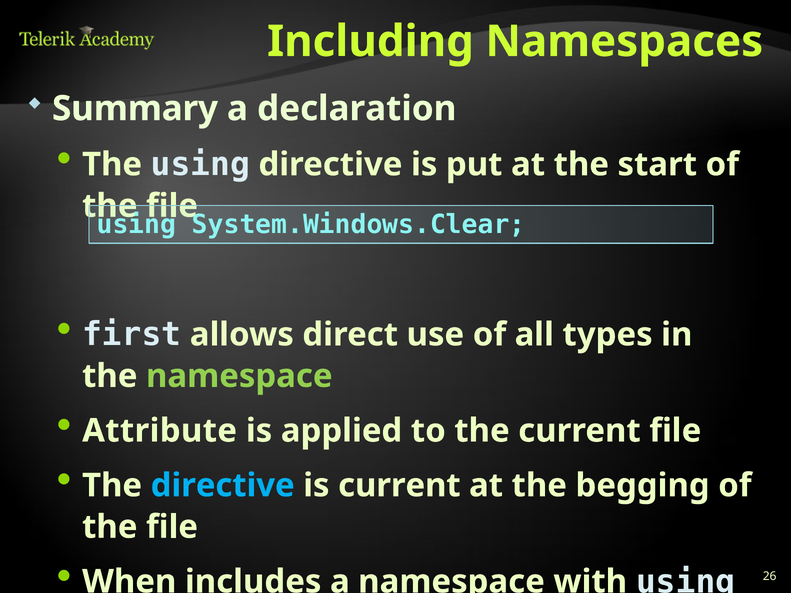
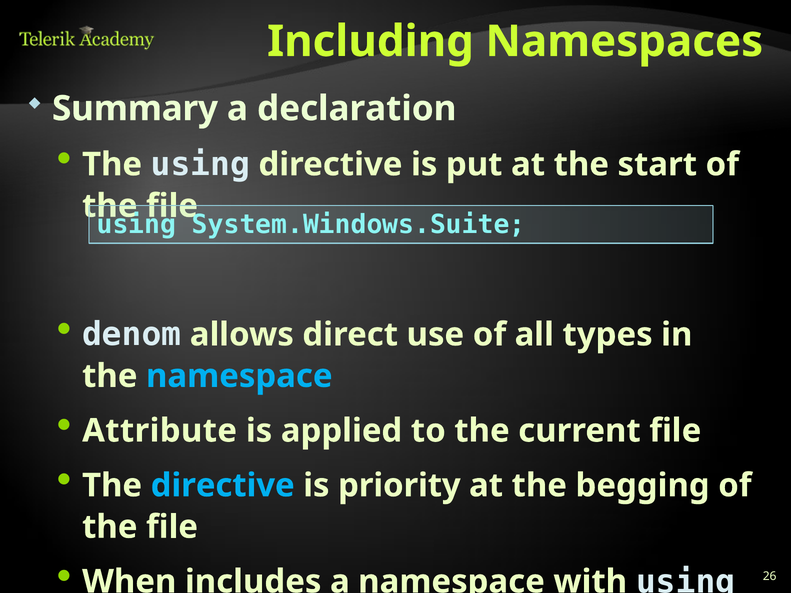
System.Windows.Clear: System.Windows.Clear -> System.Windows.Suite
first: first -> denom
namespace at (239, 376) colour: light green -> light blue
is current: current -> priority
